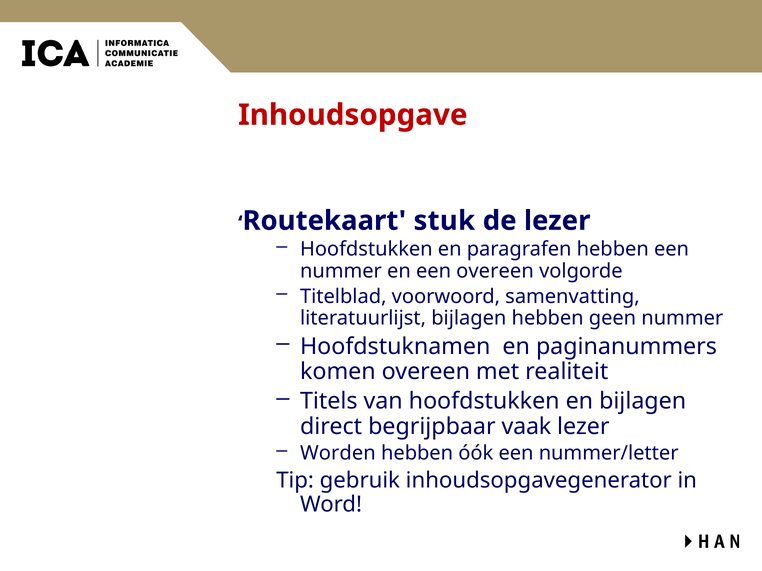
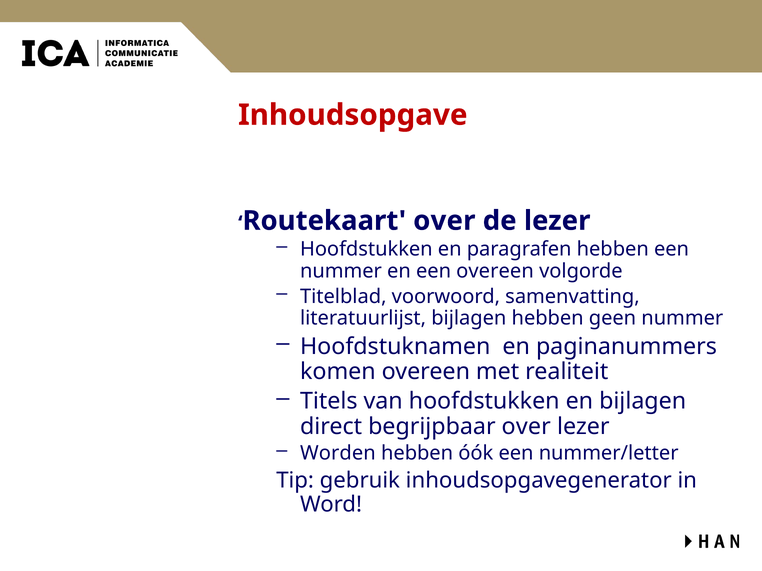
stuk at (444, 221): stuk -> over
begrijpbaar vaak: vaak -> over
